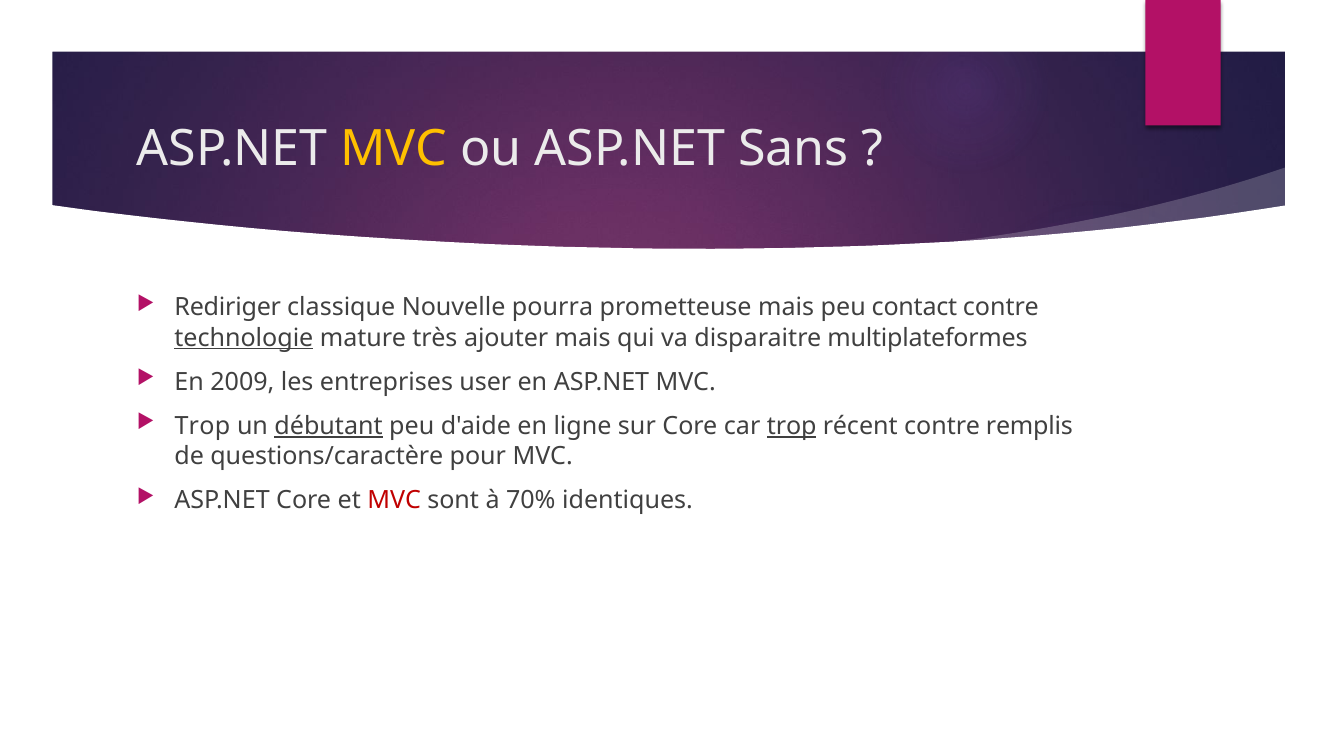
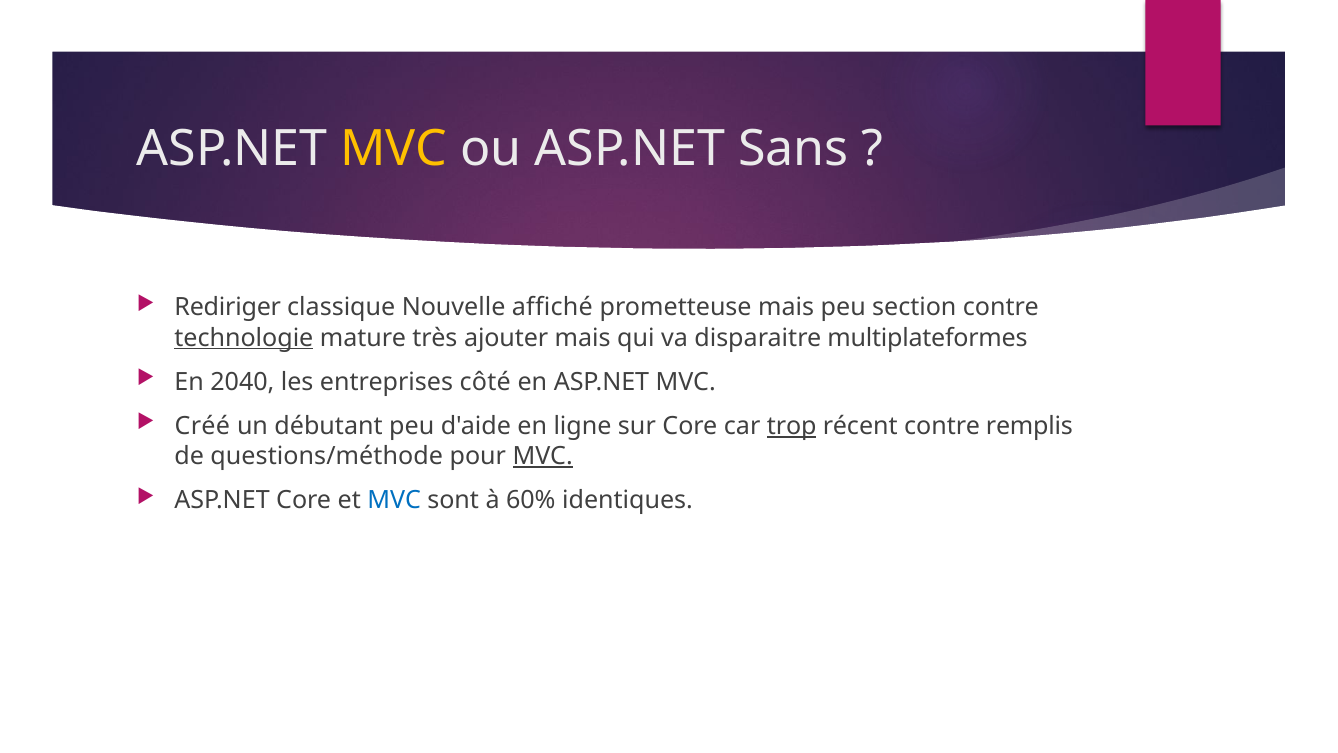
pourra: pourra -> affiché
contact: contact -> section
2009: 2009 -> 2040
user: user -> côté
Trop at (202, 426): Trop -> Créé
débutant underline: present -> none
questions/caractère: questions/caractère -> questions/méthode
MVC at (543, 456) underline: none -> present
MVC at (394, 500) colour: red -> blue
70%: 70% -> 60%
